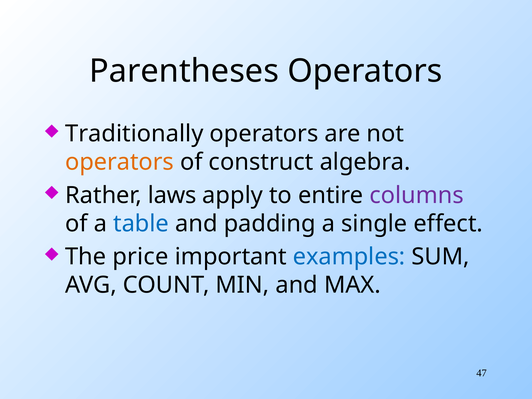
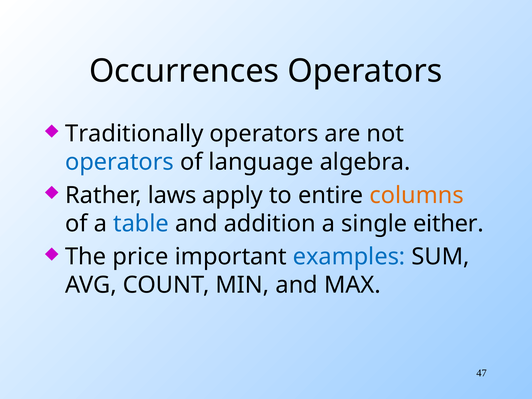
Parentheses: Parentheses -> Occurrences
operators at (120, 162) colour: orange -> blue
construct: construct -> language
columns colour: purple -> orange
padding: padding -> addition
effect: effect -> either
